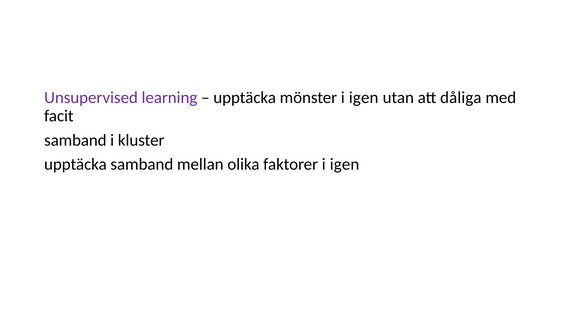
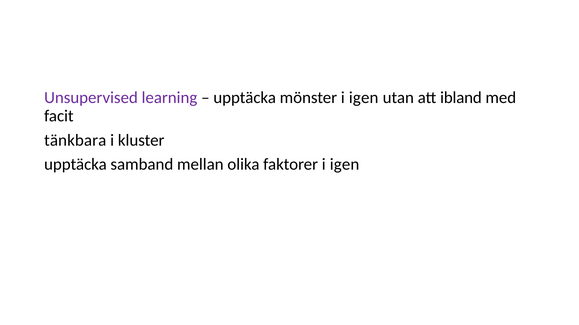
dåliga: dåliga -> ibland
samband at (75, 140): samband -> tänkbara
